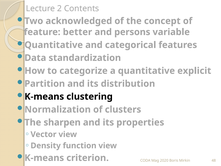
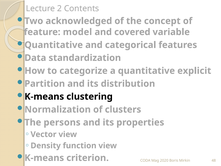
better: better -> model
persons: persons -> covered
sharpen: sharpen -> persons
